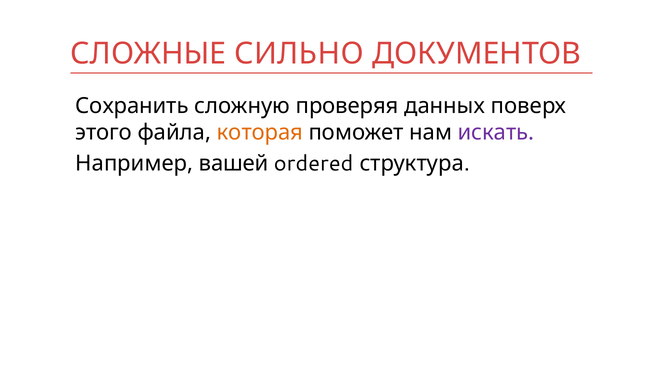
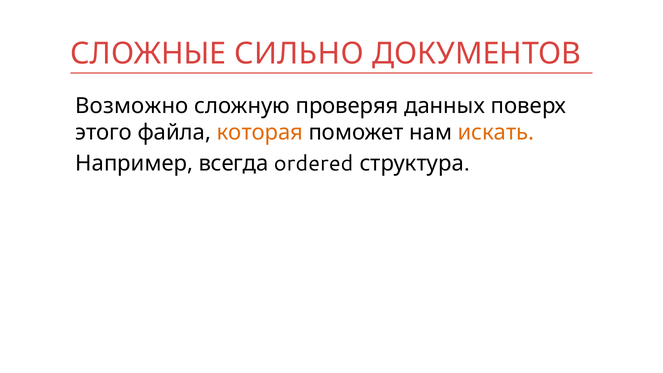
Сохранить: Сохранить -> Возможно
искать colour: purple -> orange
вашей: вашей -> всегда
